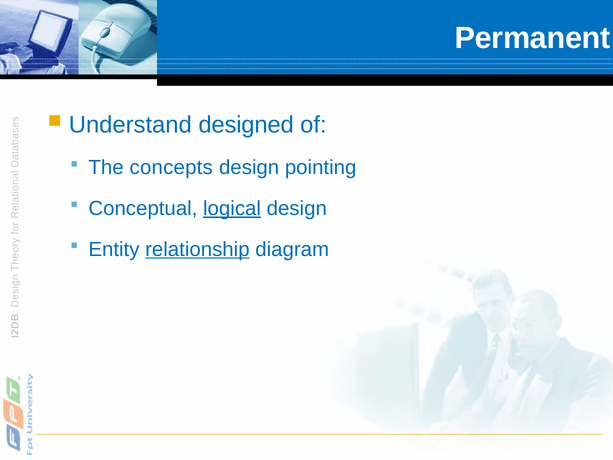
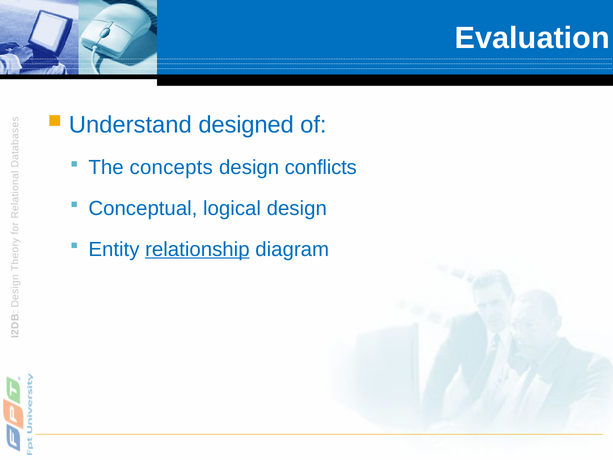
Permanent: Permanent -> Evaluation
pointing: pointing -> conflicts
logical underline: present -> none
